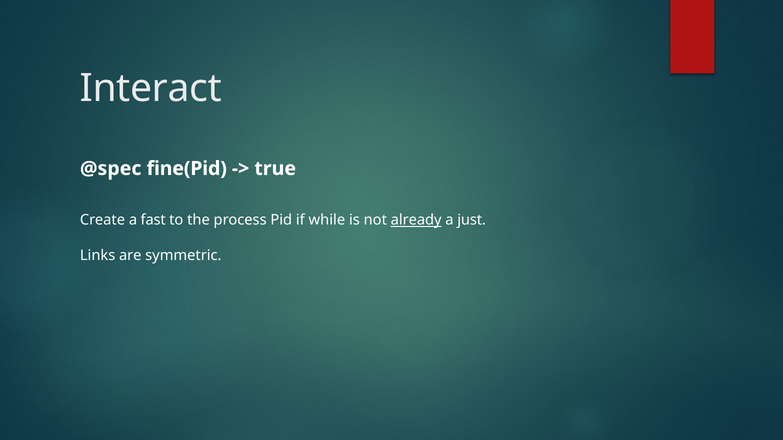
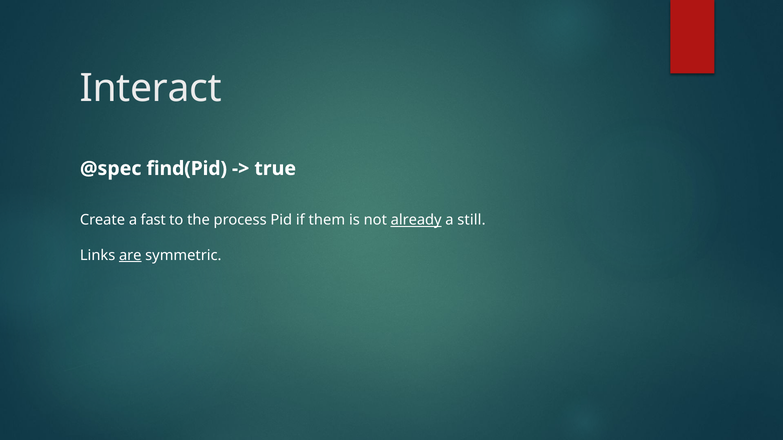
fine(Pid: fine(Pid -> find(Pid
while: while -> them
just: just -> still
are underline: none -> present
